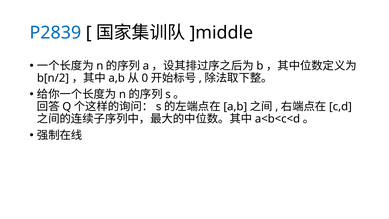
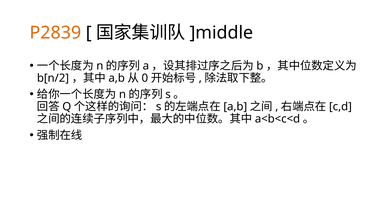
P2839 colour: blue -> orange
